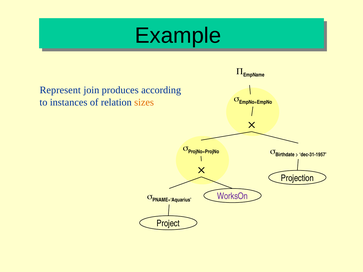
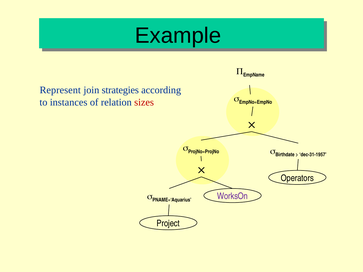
produces: produces -> strategies
sizes colour: orange -> red
Projection: Projection -> Operators
